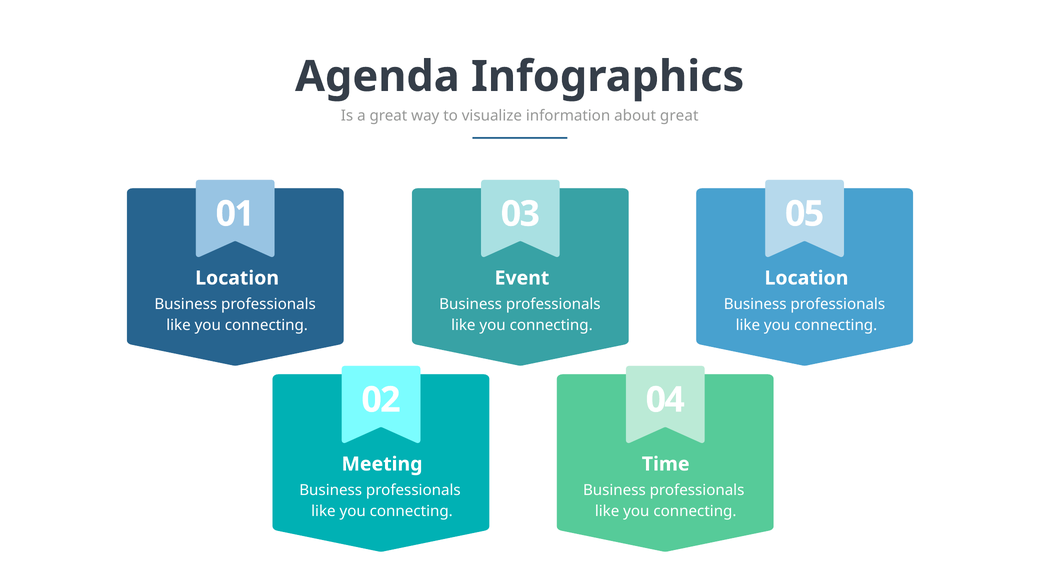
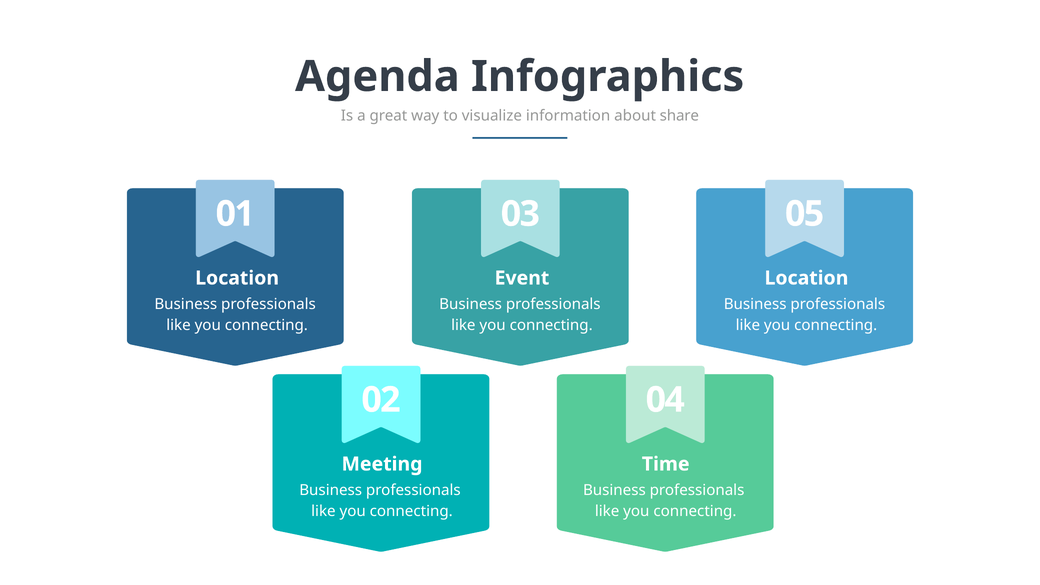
about great: great -> share
